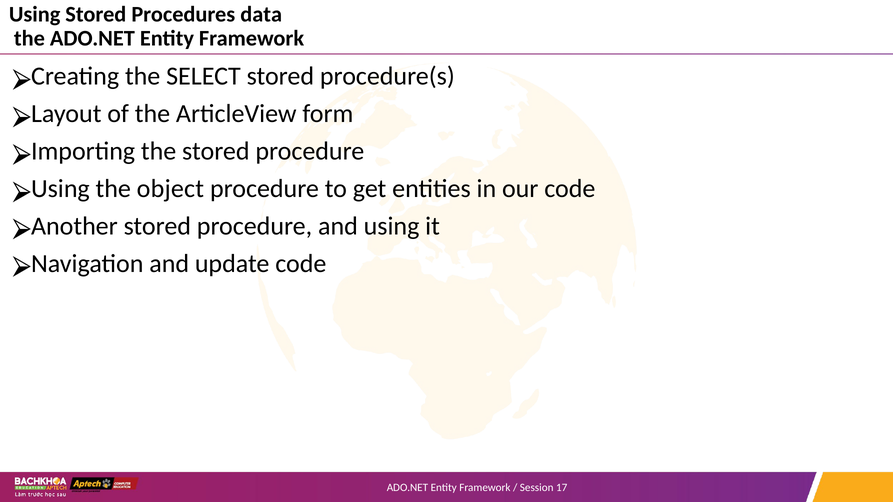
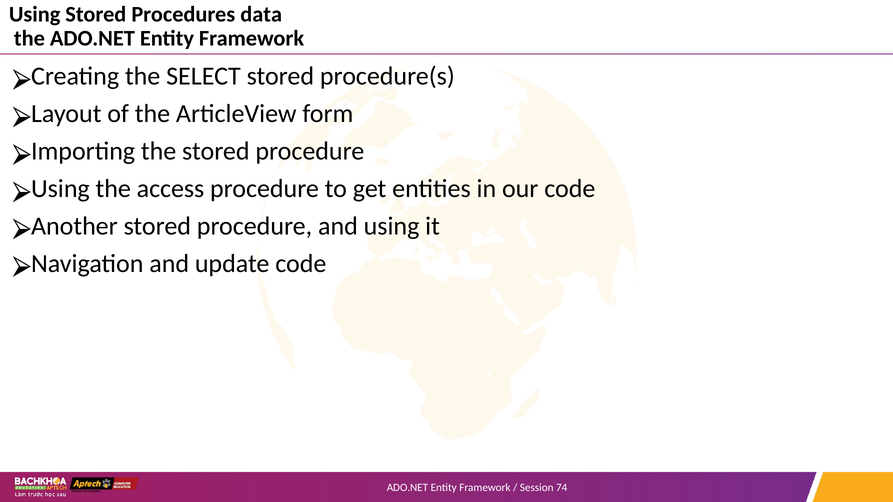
object: object -> access
17: 17 -> 74
